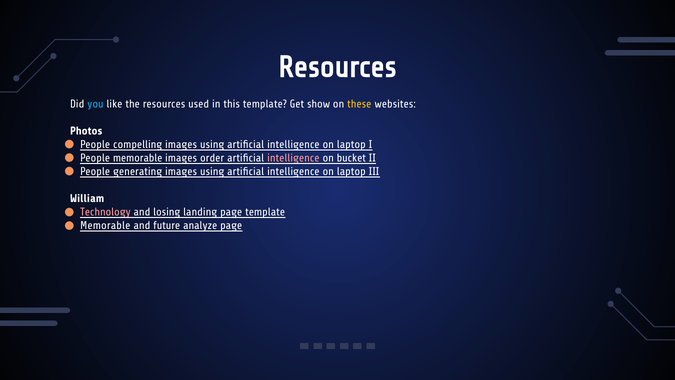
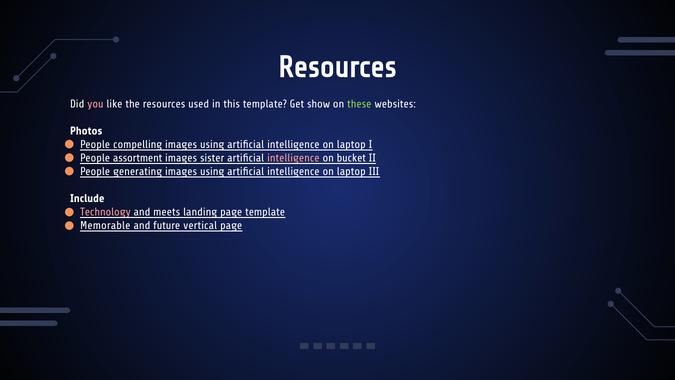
you colour: light blue -> pink
these colour: yellow -> light green
People memorable: memorable -> assortment
order: order -> sister
William: William -> Include
losing: losing -> meets
analyze: analyze -> vertical
